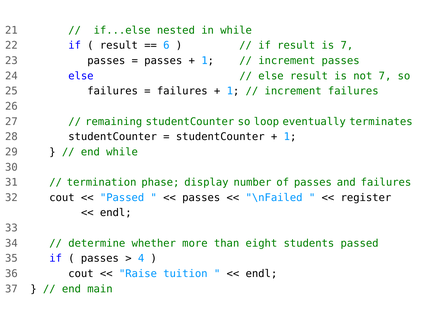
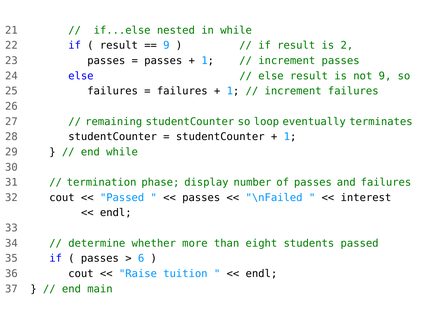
6 at (166, 45): 6 -> 9
is 7: 7 -> 2
not 7: 7 -> 9
register: register -> interest
4: 4 -> 6
